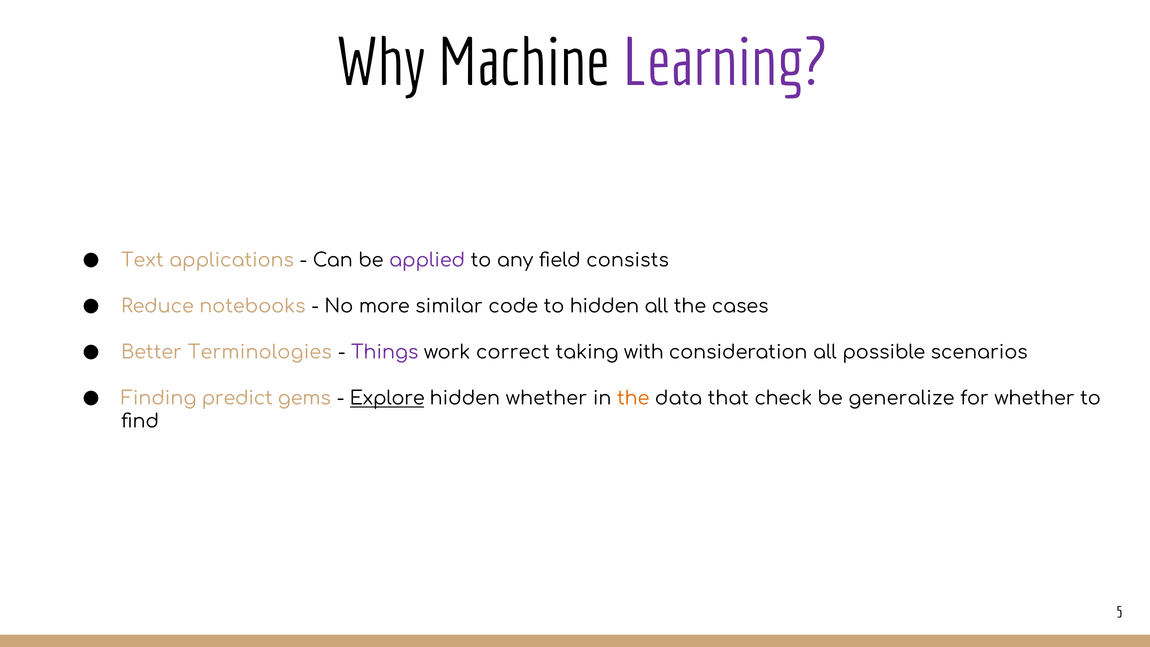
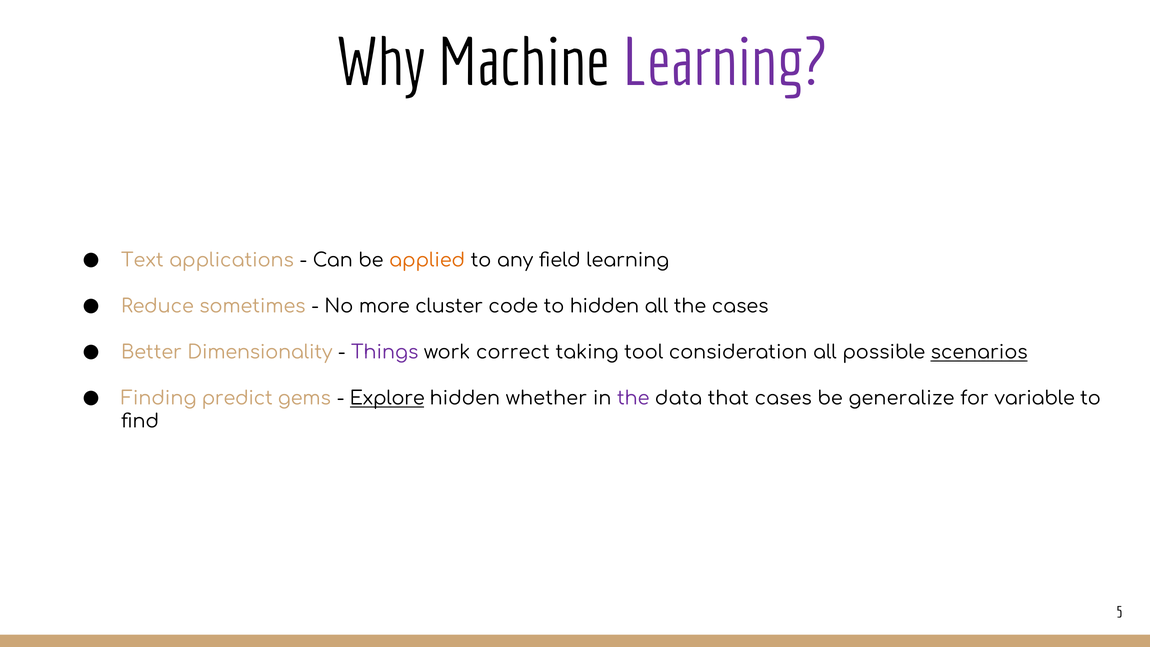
applied colour: purple -> orange
field consists: consists -> learning
notebooks: notebooks -> sometimes
similar: similar -> cluster
Terminologies: Terminologies -> Dimensionality
with: with -> tool
scenarios underline: none -> present
the at (633, 399) colour: orange -> purple
that check: check -> cases
for whether: whether -> variable
